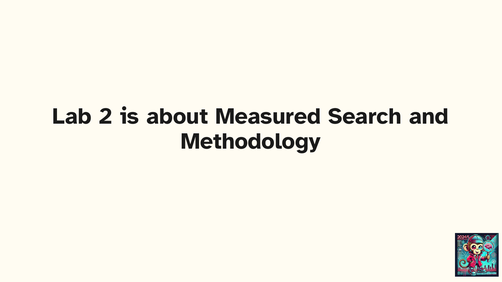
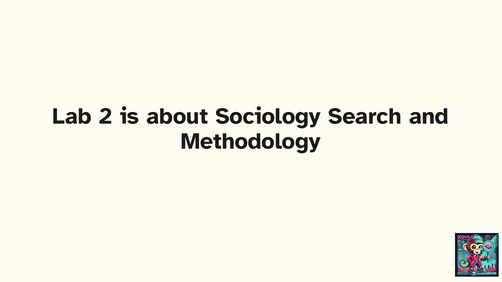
Measured: Measured -> Sociology
